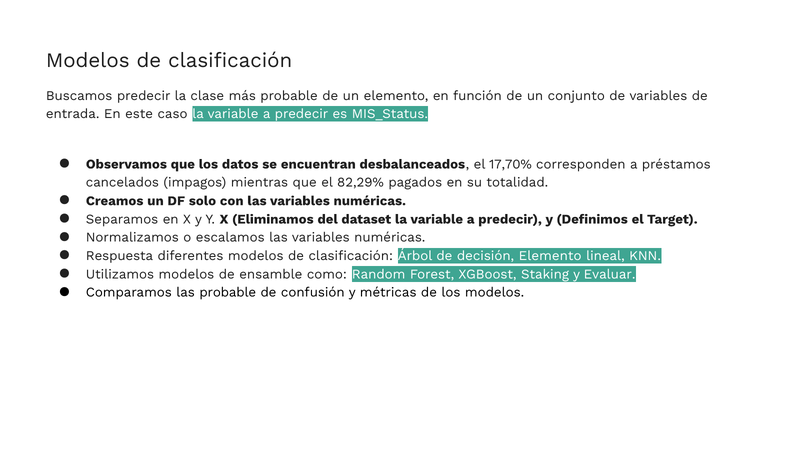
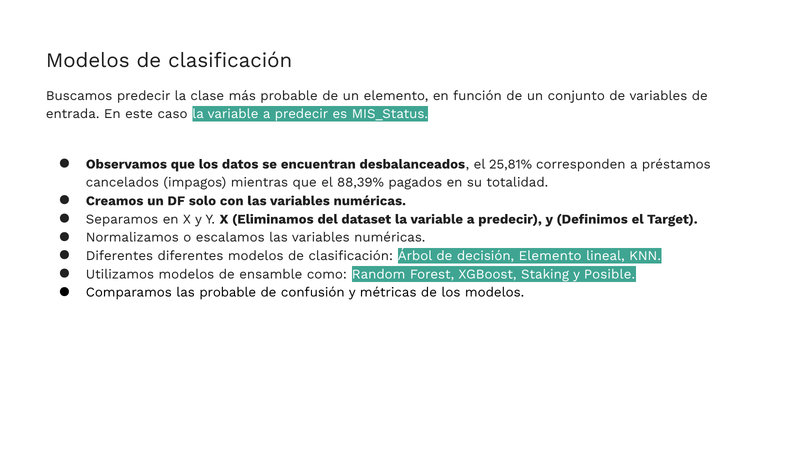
17,70%: 17,70% -> 25,81%
82,29%: 82,29% -> 88,39%
Respuesta at (119, 256): Respuesta -> Diferentes
Evaluar: Evaluar -> Posible
